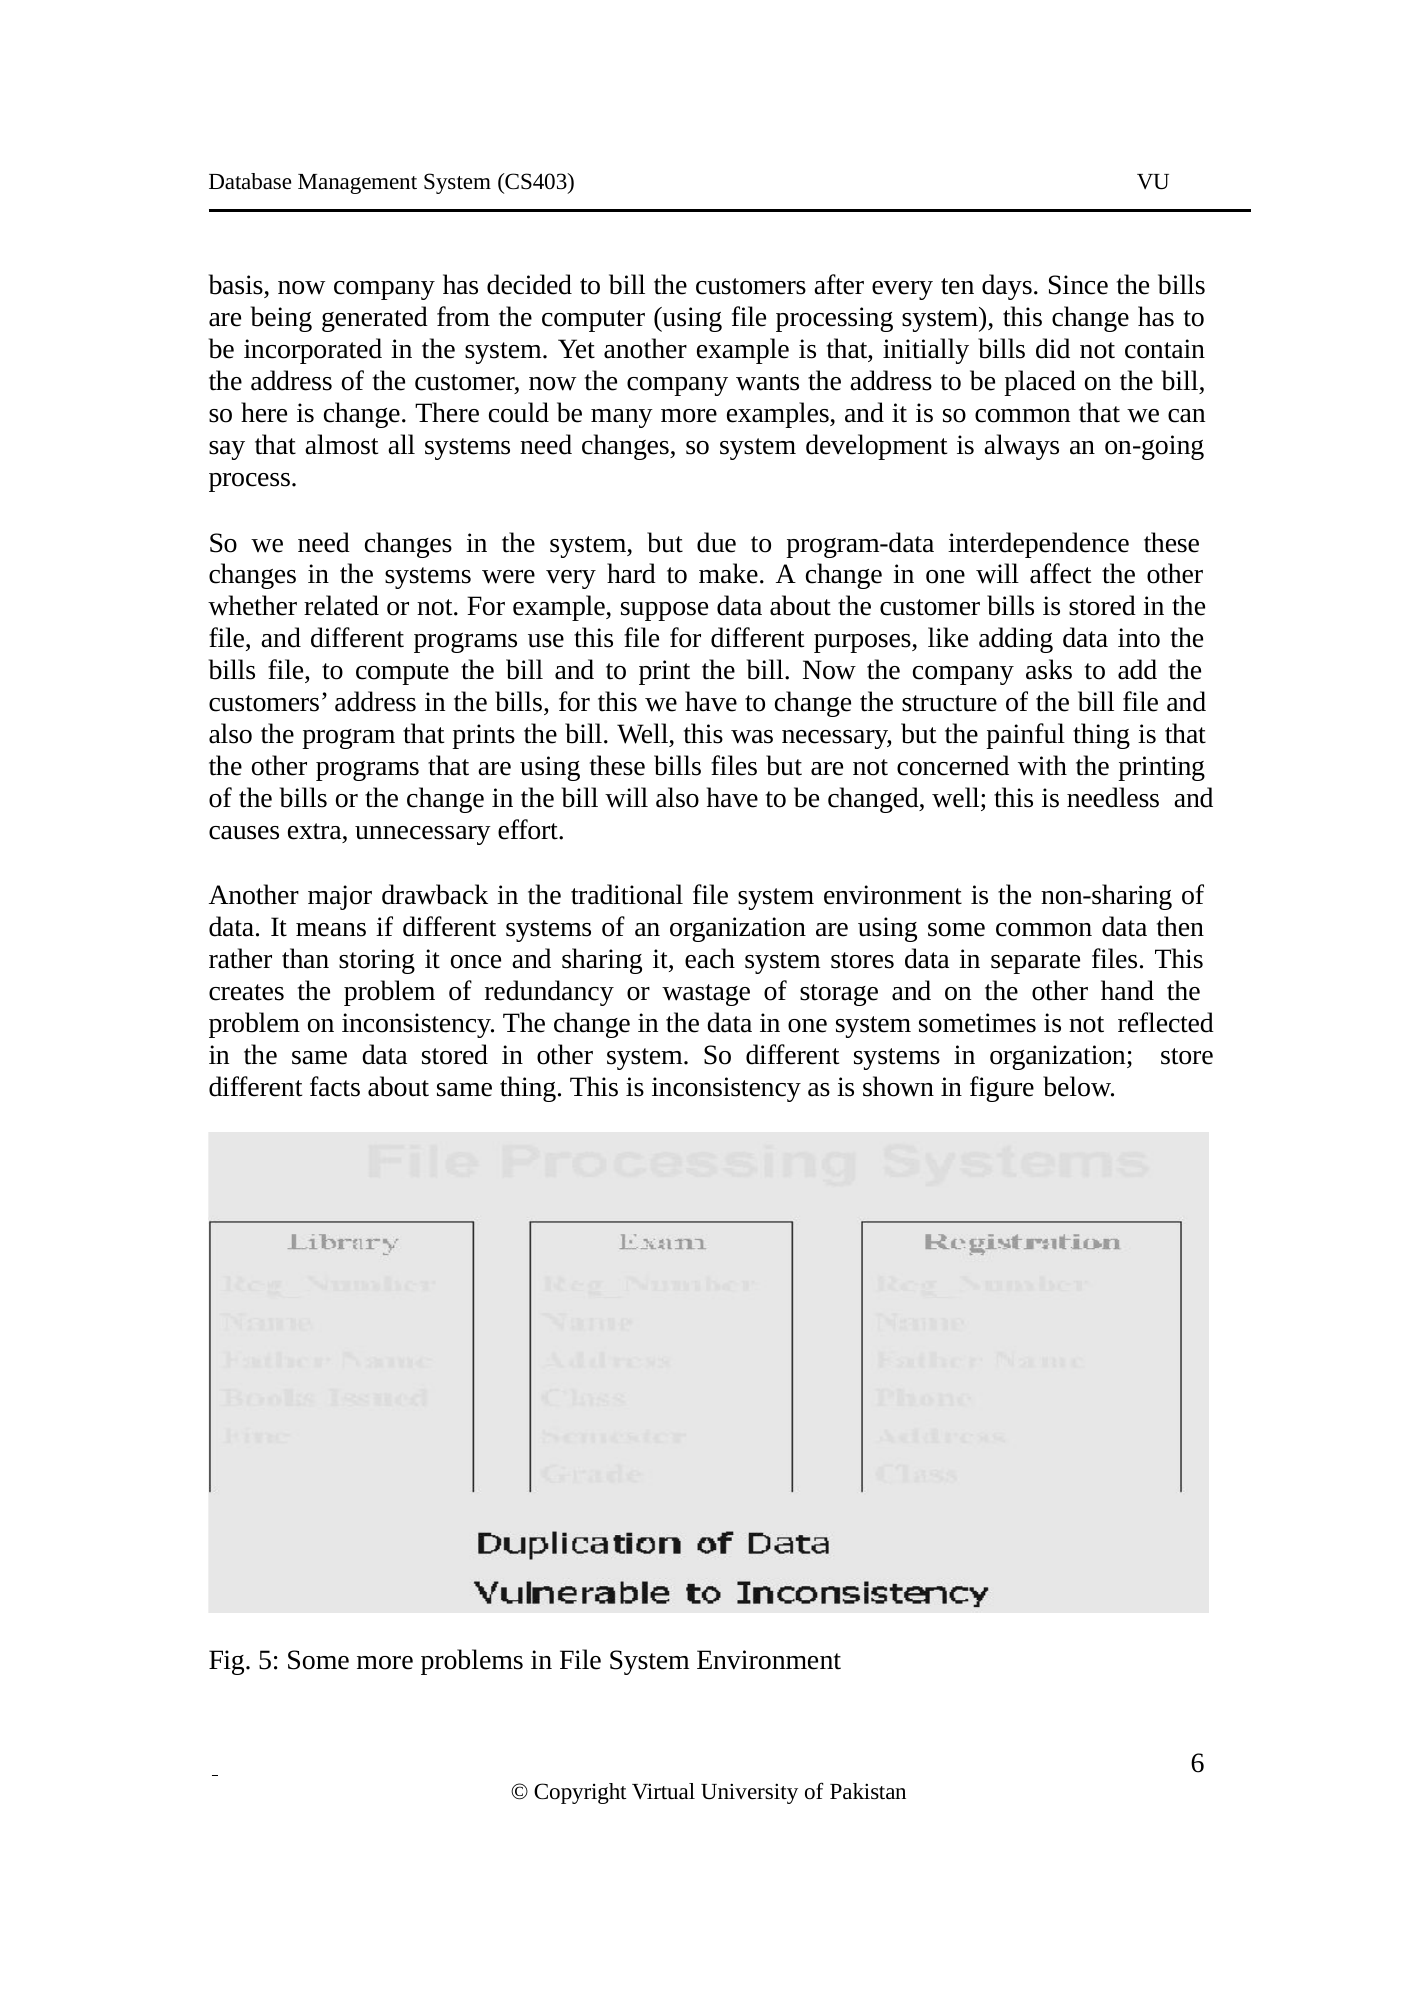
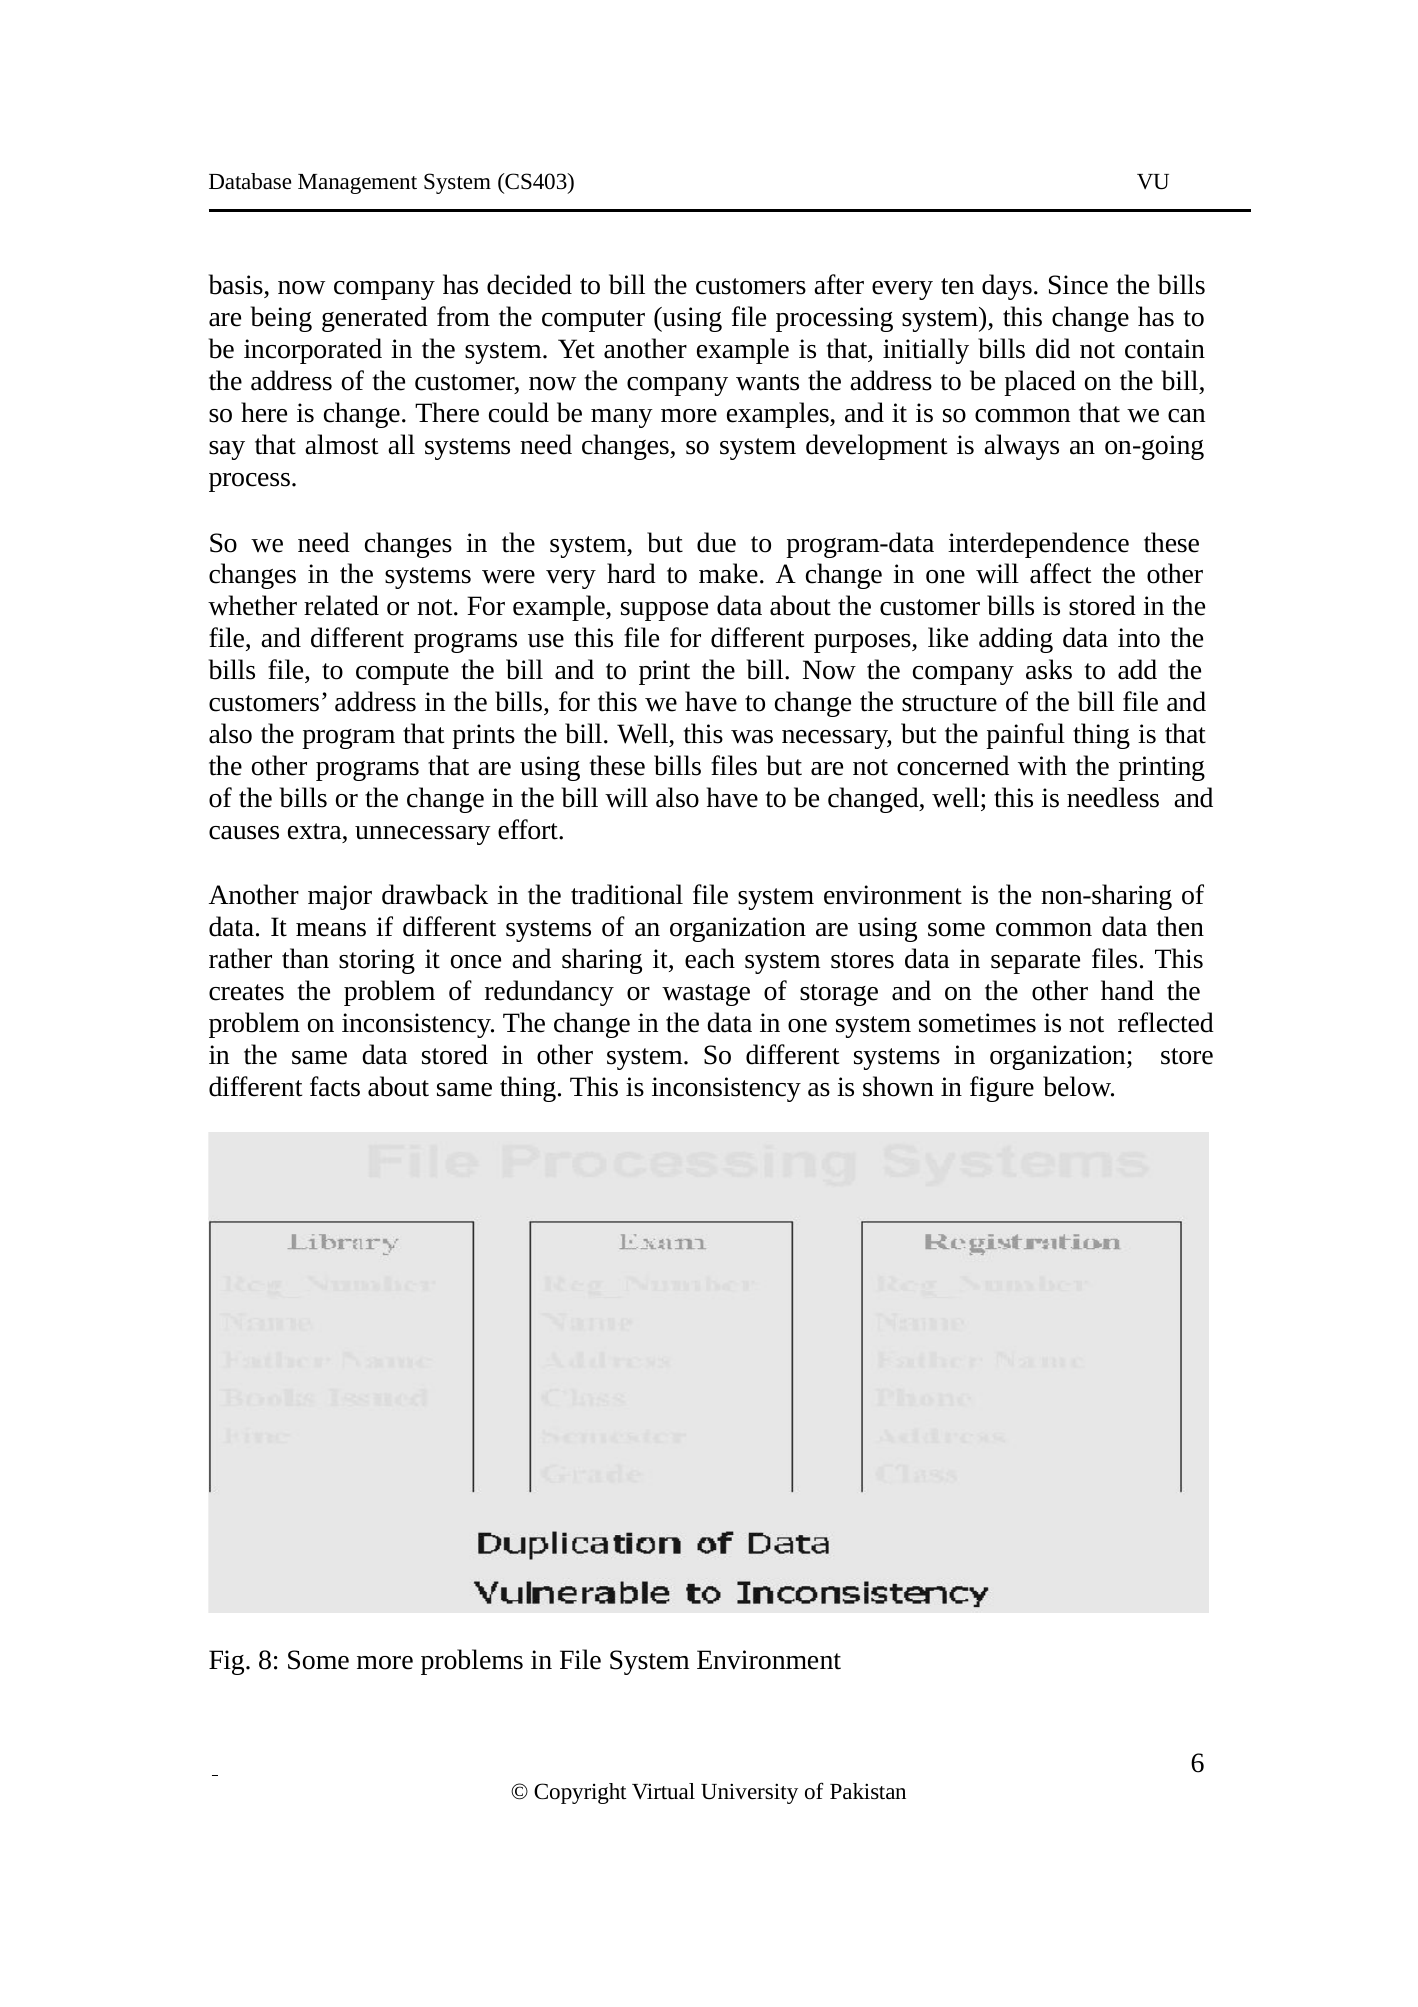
5: 5 -> 8
